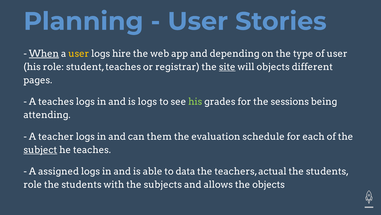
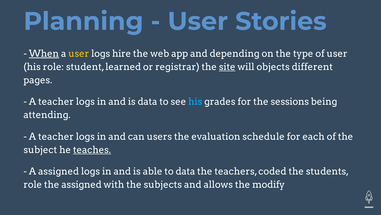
student teaches: teaches -> learned
teaches at (56, 101): teaches -> teacher
is logs: logs -> data
his at (195, 101) colour: light green -> light blue
them: them -> users
subject underline: present -> none
teaches at (92, 149) underline: none -> present
actual: actual -> coded
students at (81, 184): students -> assigned
the objects: objects -> modify
